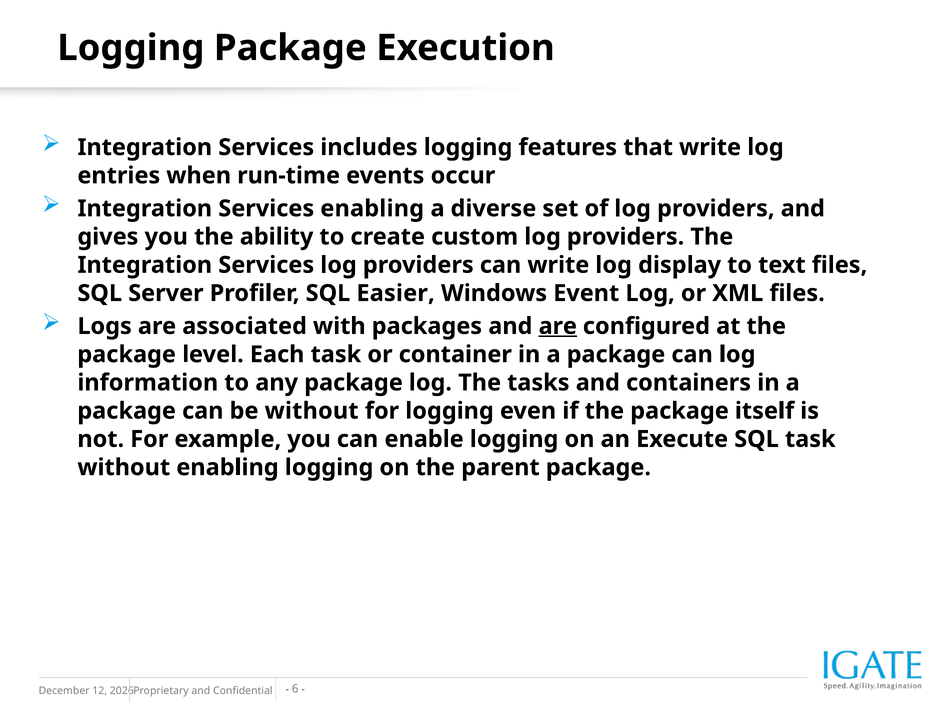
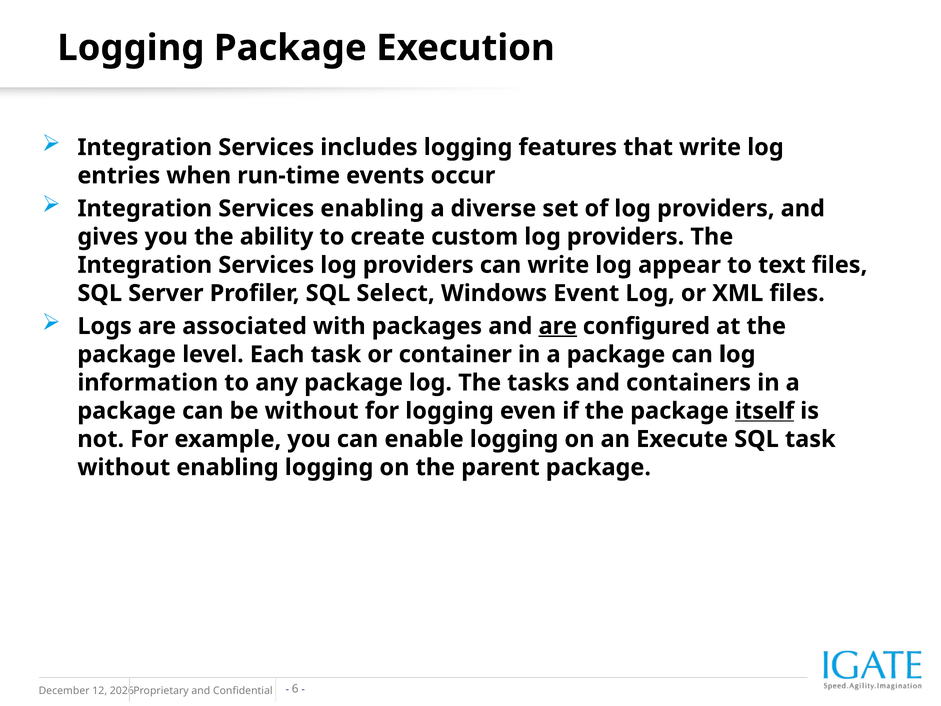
display: display -> appear
Easier: Easier -> Select
itself underline: none -> present
